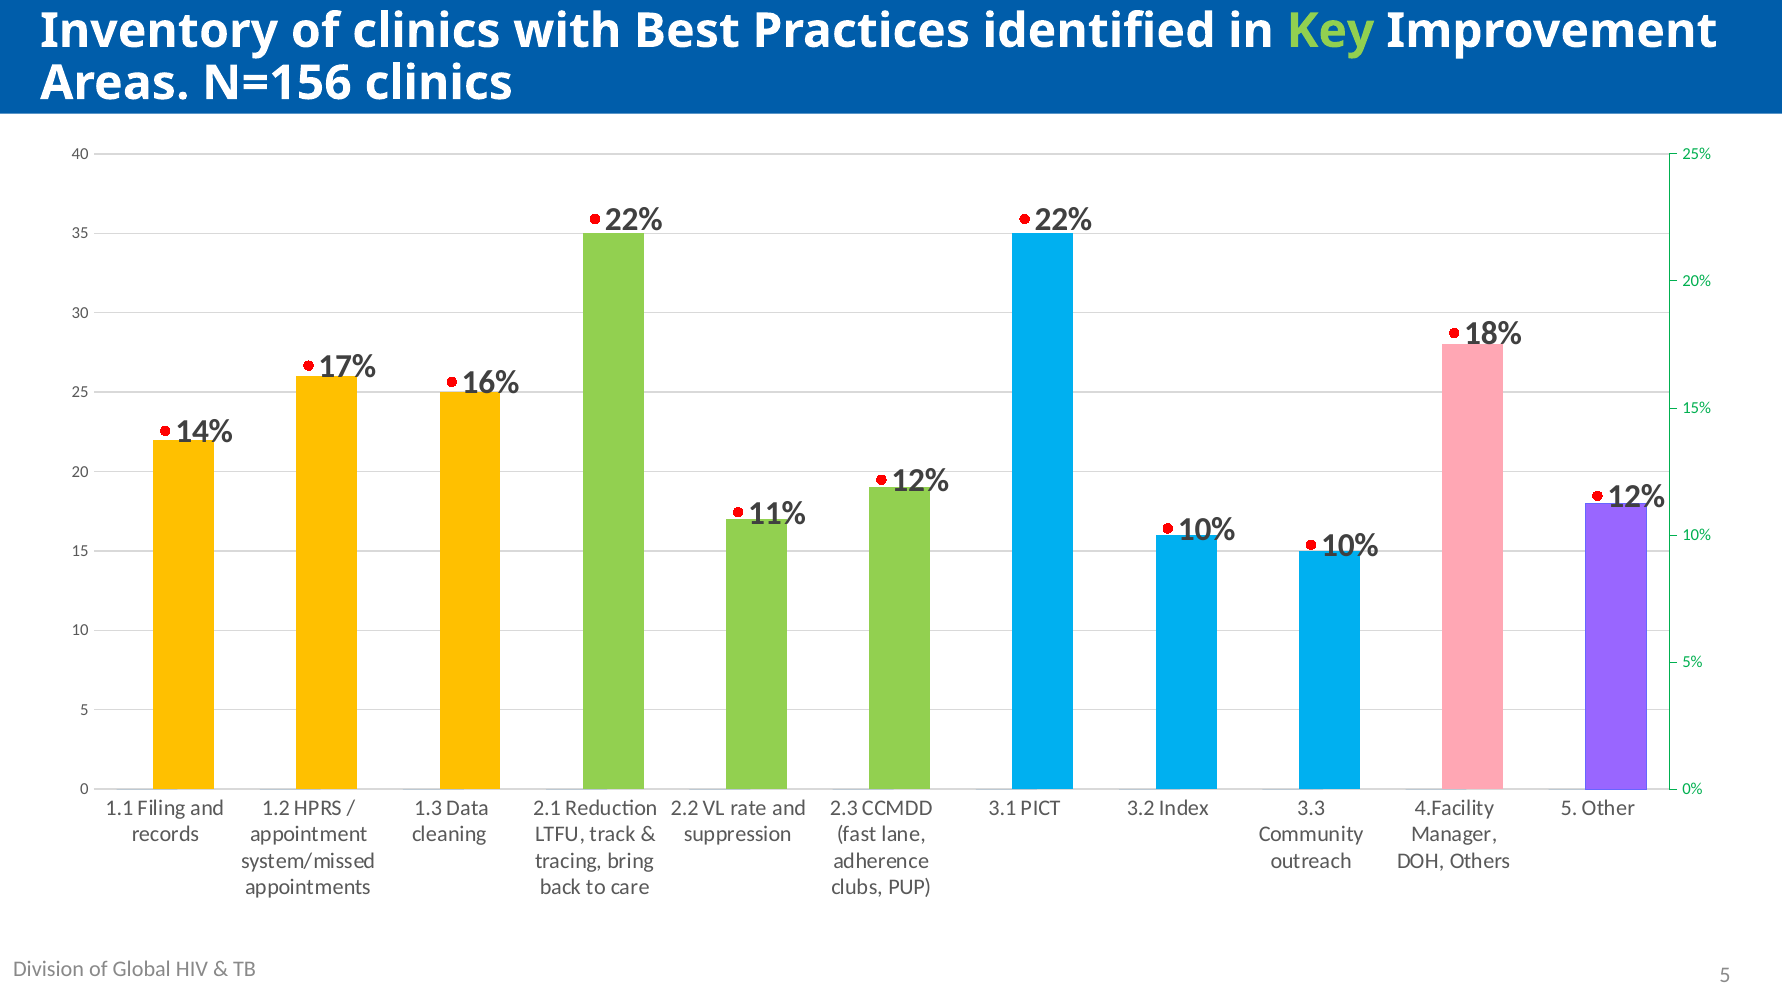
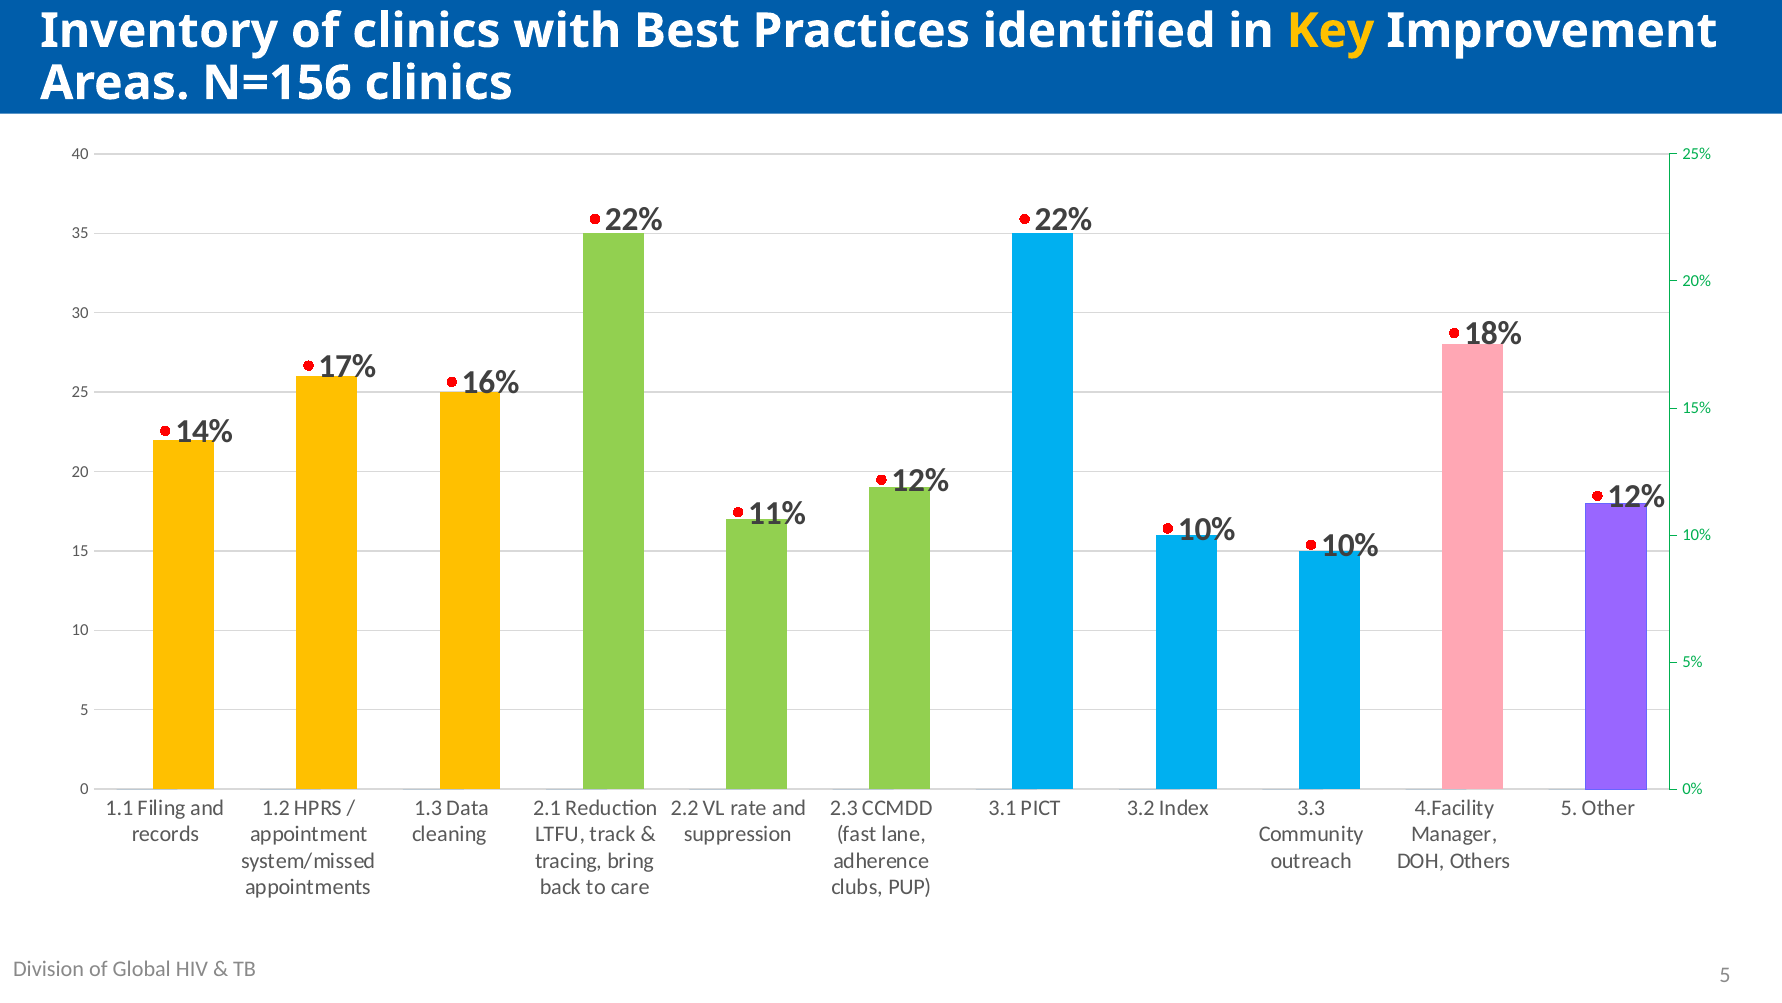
Key colour: light green -> yellow
